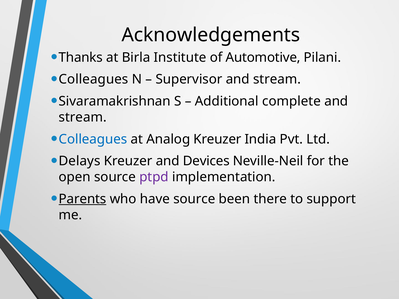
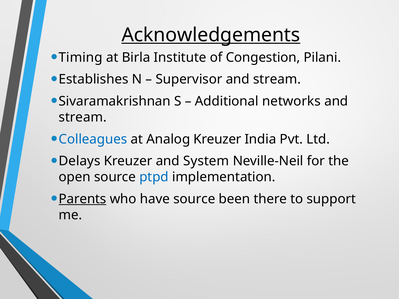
Acknowledgements underline: none -> present
Thanks: Thanks -> Timing
Automotive: Automotive -> Congestion
Colleagues at (94, 79): Colleagues -> Establishes
complete: complete -> networks
Devices: Devices -> System
ptpd colour: purple -> blue
